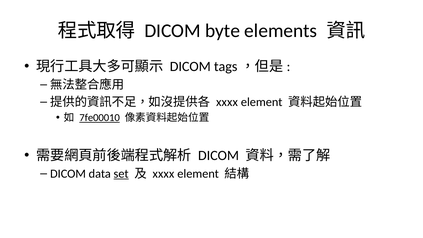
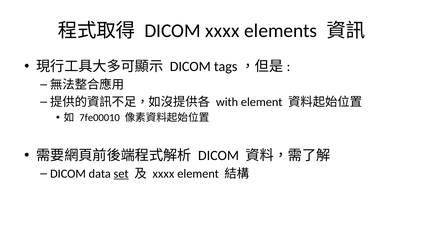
DICOM byte: byte -> xxxx
xxxx at (227, 102): xxxx -> with
7fe00010 underline: present -> none
